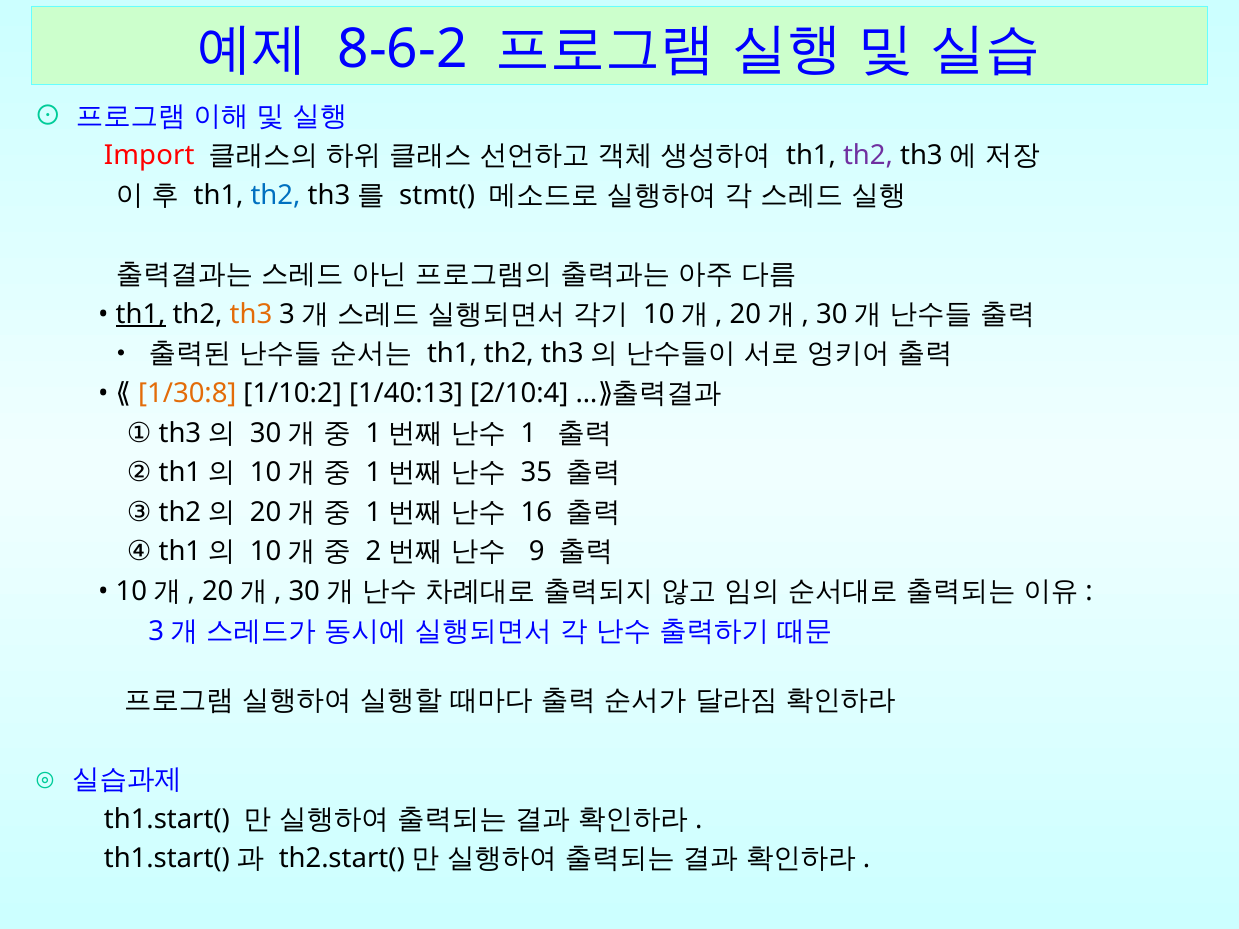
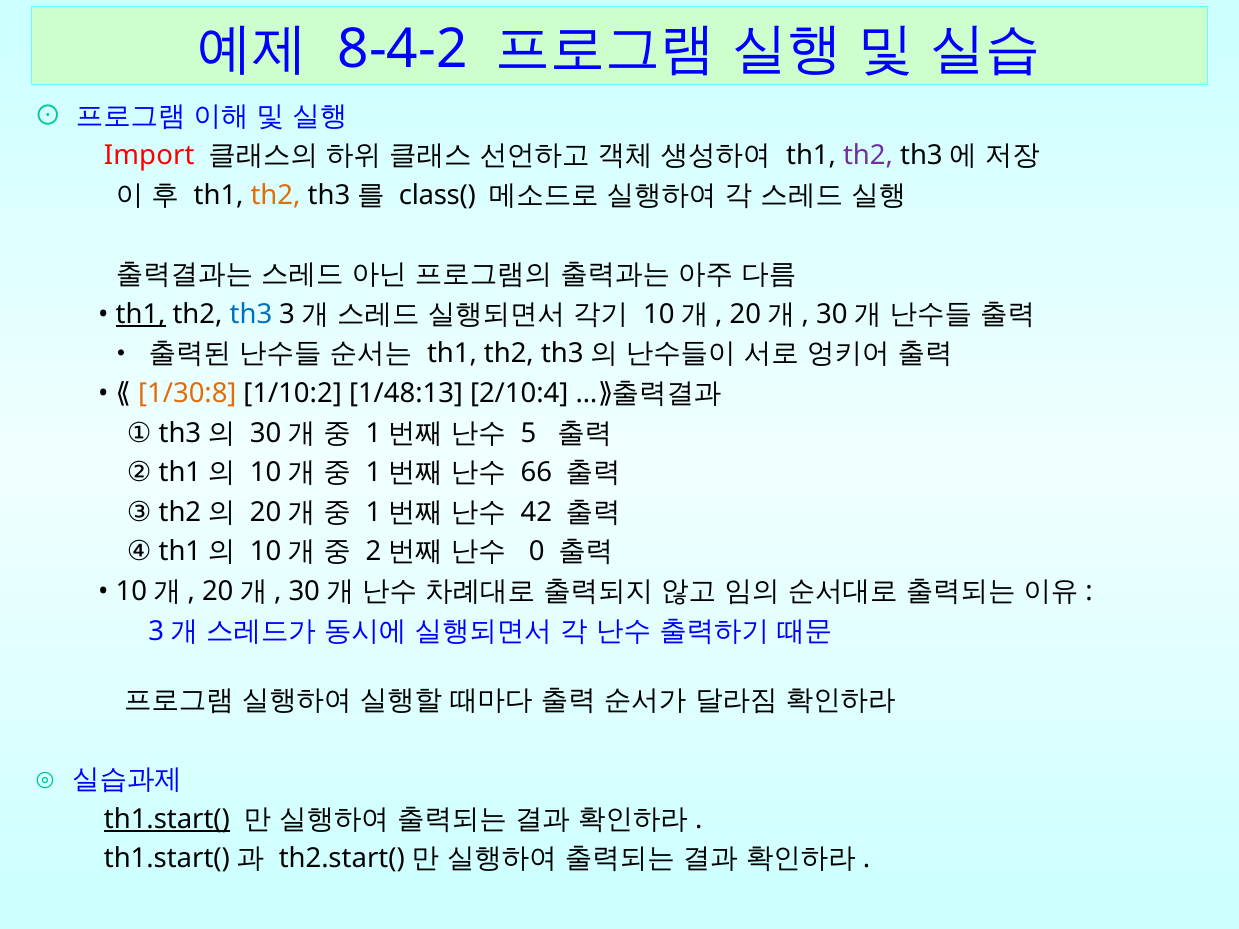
8-6-2: 8-6-2 -> 8-4-2
th2 at (276, 196) colour: blue -> orange
stmt(: stmt( -> class(
th3 colour: orange -> blue
1/40:13: 1/40:13 -> 1/48:13
1: 1 -> 5
35: 35 -> 66
16: 16 -> 42
9: 9 -> 0
th1.start( underline: none -> present
